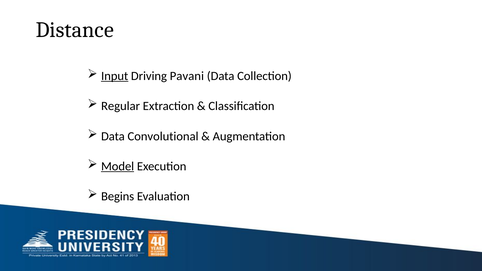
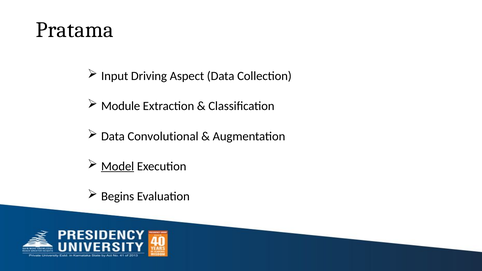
Distance: Distance -> Pratama
Input underline: present -> none
Pavani: Pavani -> Aspect
Regular: Regular -> Module
